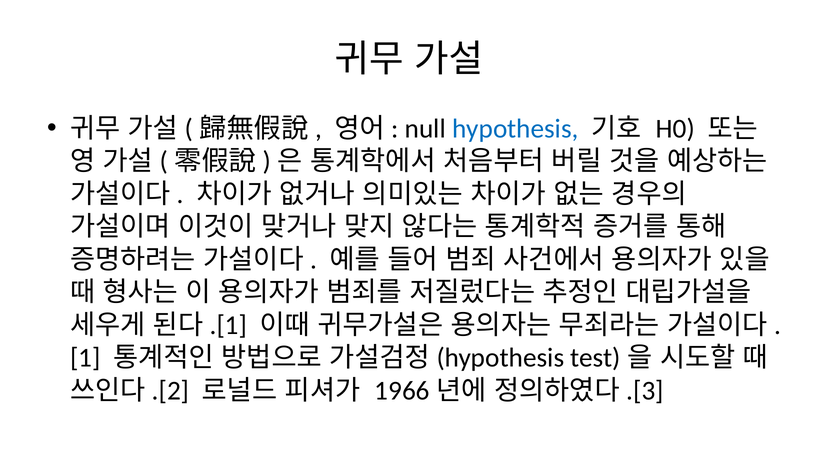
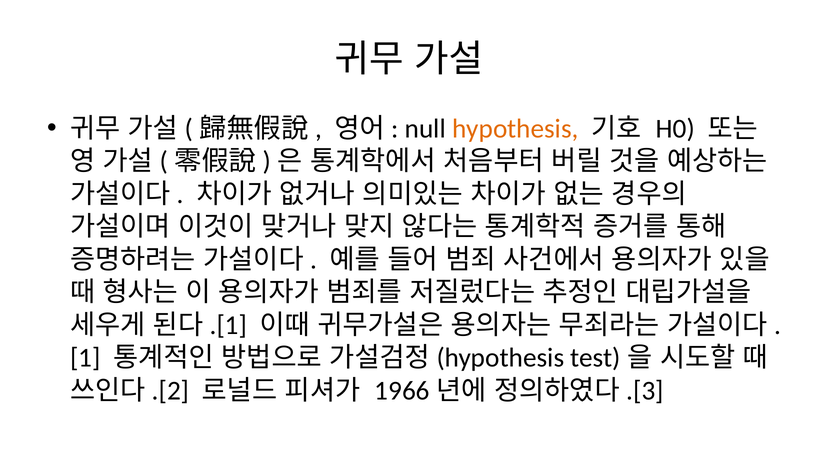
hypothesis colour: blue -> orange
